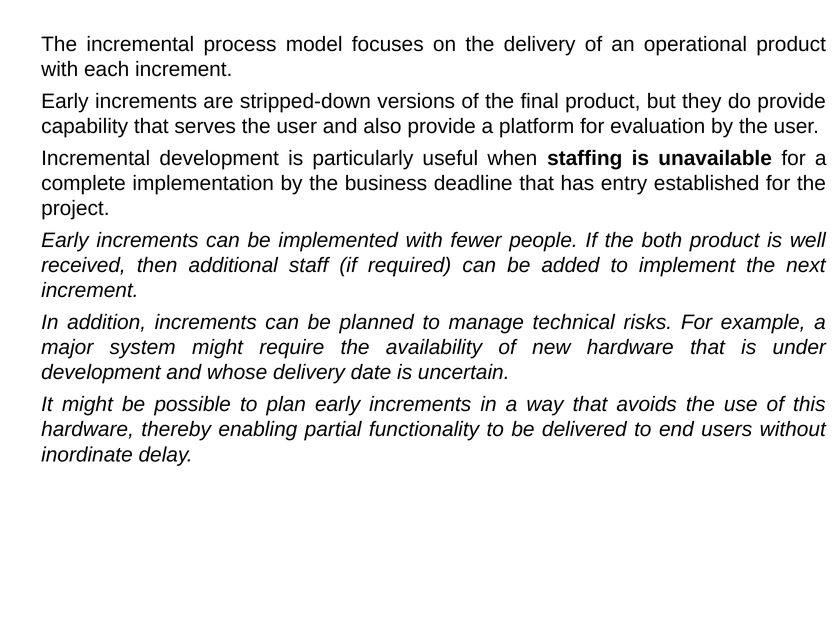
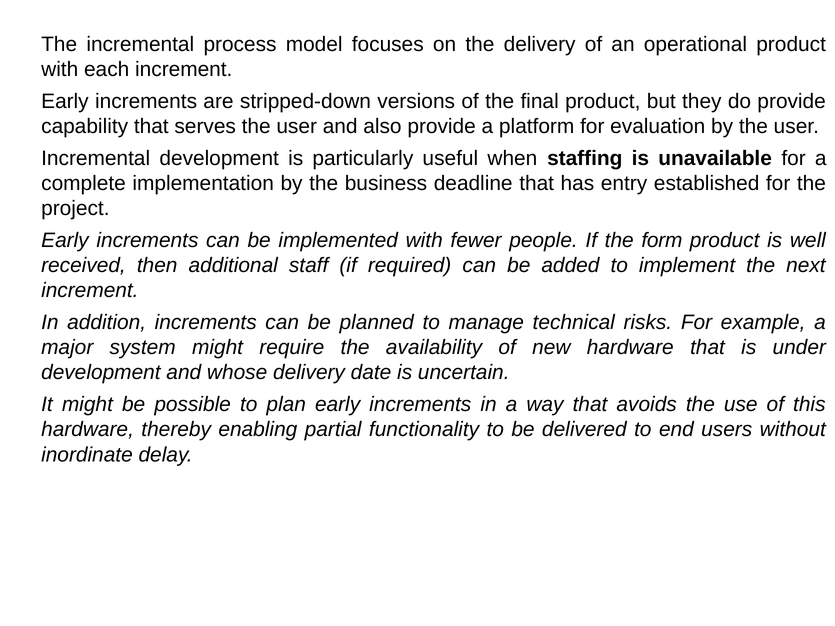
both: both -> form
